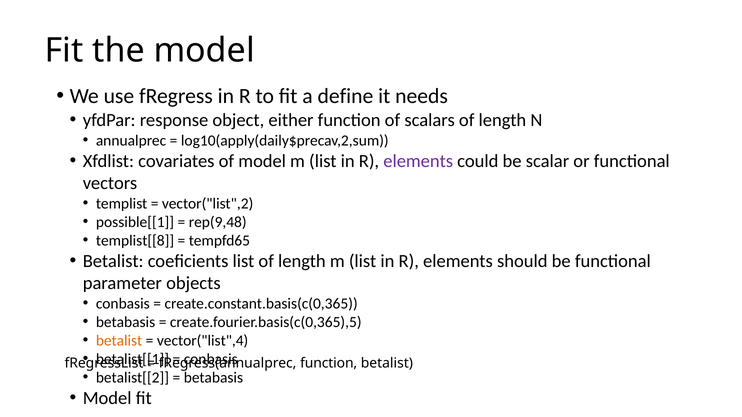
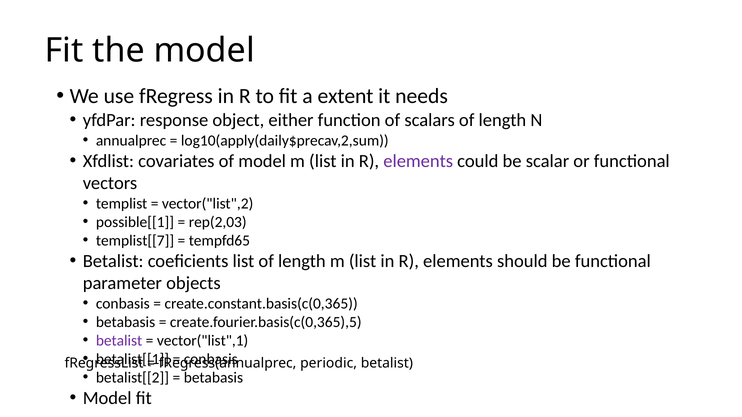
define: define -> extent
rep(9,48: rep(9,48 -> rep(2,03
templist[[8: templist[[8 -> templist[[7
betalist at (119, 341) colour: orange -> purple
vector("list",4: vector("list",4 -> vector("list",1
function at (329, 363): function -> periodic
